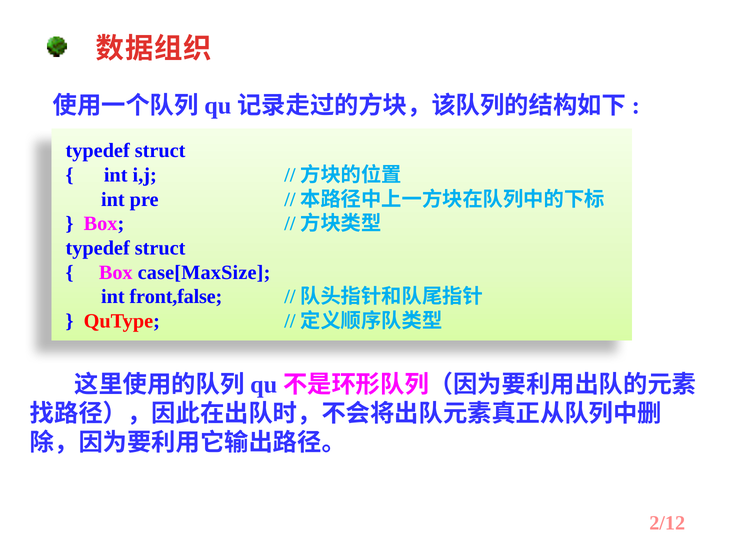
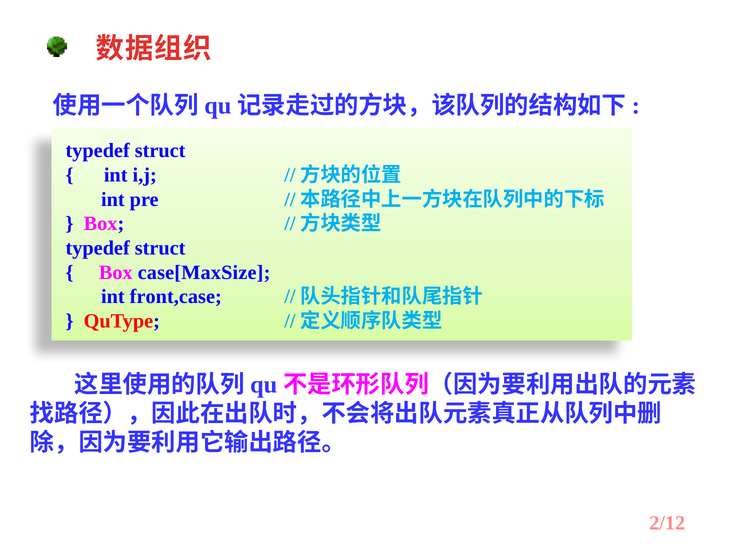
front,false: front,false -> front,case
